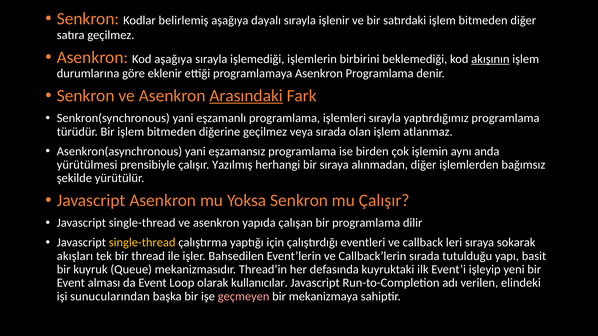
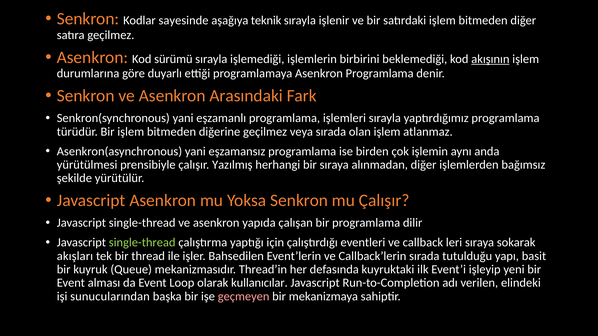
belirlemiş: belirlemiş -> sayesinde
dayalı: dayalı -> teknik
Kod aşağıya: aşağıya -> sürümü
eklenir: eklenir -> duyarlı
Arasındaki underline: present -> none
single-thread at (142, 243) colour: yellow -> light green
